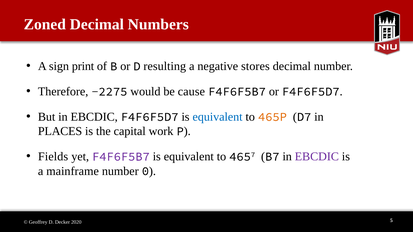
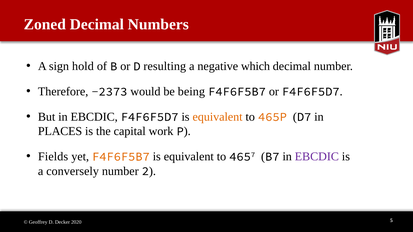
print: print -> hold
stores: stores -> which
-2275: -2275 -> -2373
cause: cause -> being
equivalent at (218, 117) colour: blue -> orange
F4F6F5B7 at (121, 157) colour: purple -> orange
mainframe: mainframe -> conversely
0: 0 -> 2
